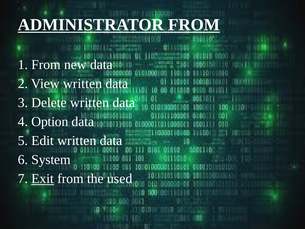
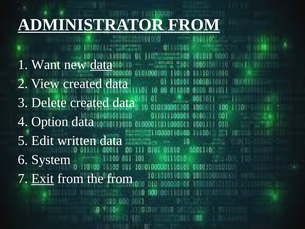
1 From: From -> Want
data at (101, 65) underline: none -> present
View written: written -> created
Delete written: written -> created
the used: used -> from
